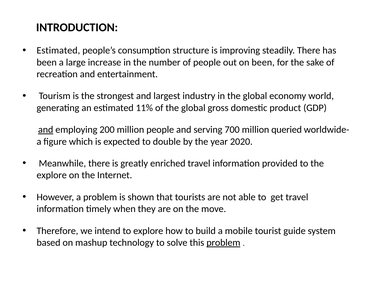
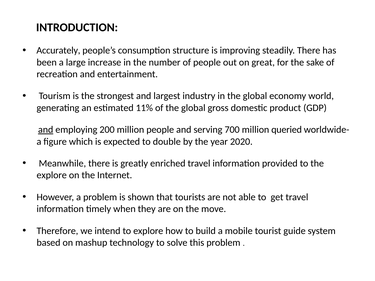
Estimated at (58, 50): Estimated -> Accurately
on been: been -> great
problem at (223, 243) underline: present -> none
